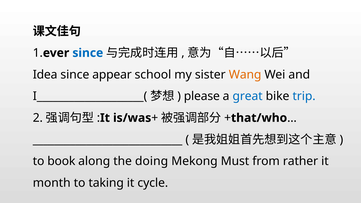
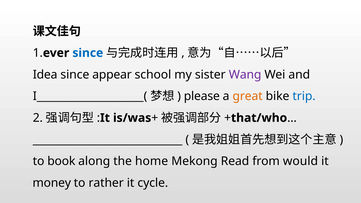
Wang colour: orange -> purple
great colour: blue -> orange
doing: doing -> home
Must: Must -> Read
rather: rather -> would
month: month -> money
taking: taking -> rather
